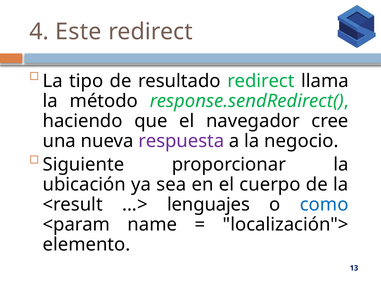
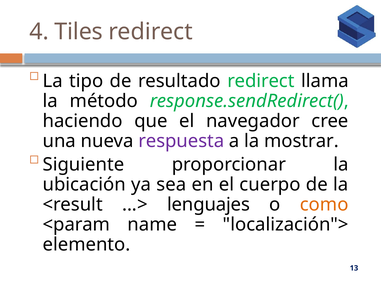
Este: Este -> Tiles
negocio: negocio -> mostrar
como colour: blue -> orange
